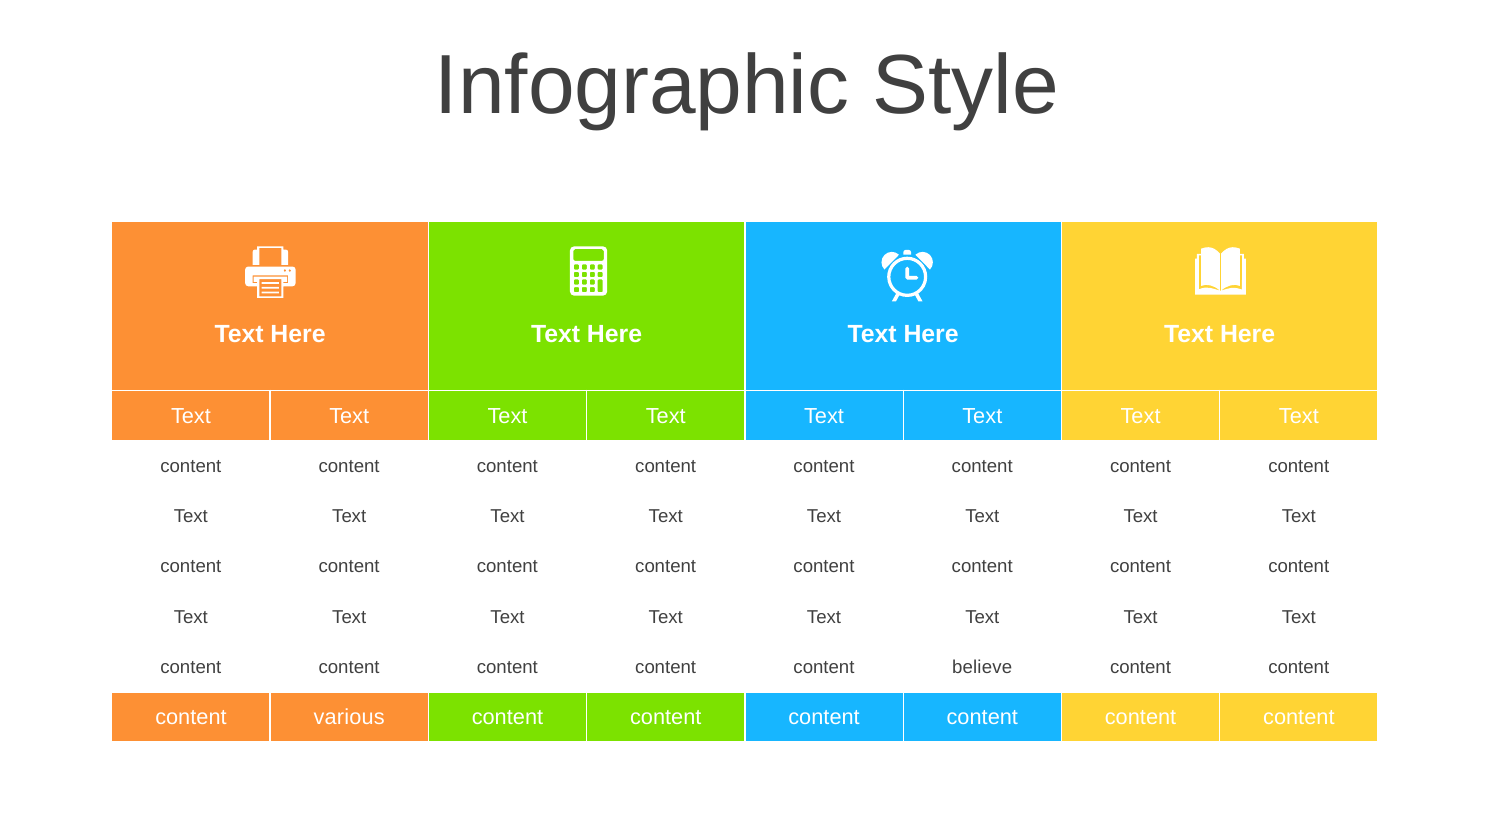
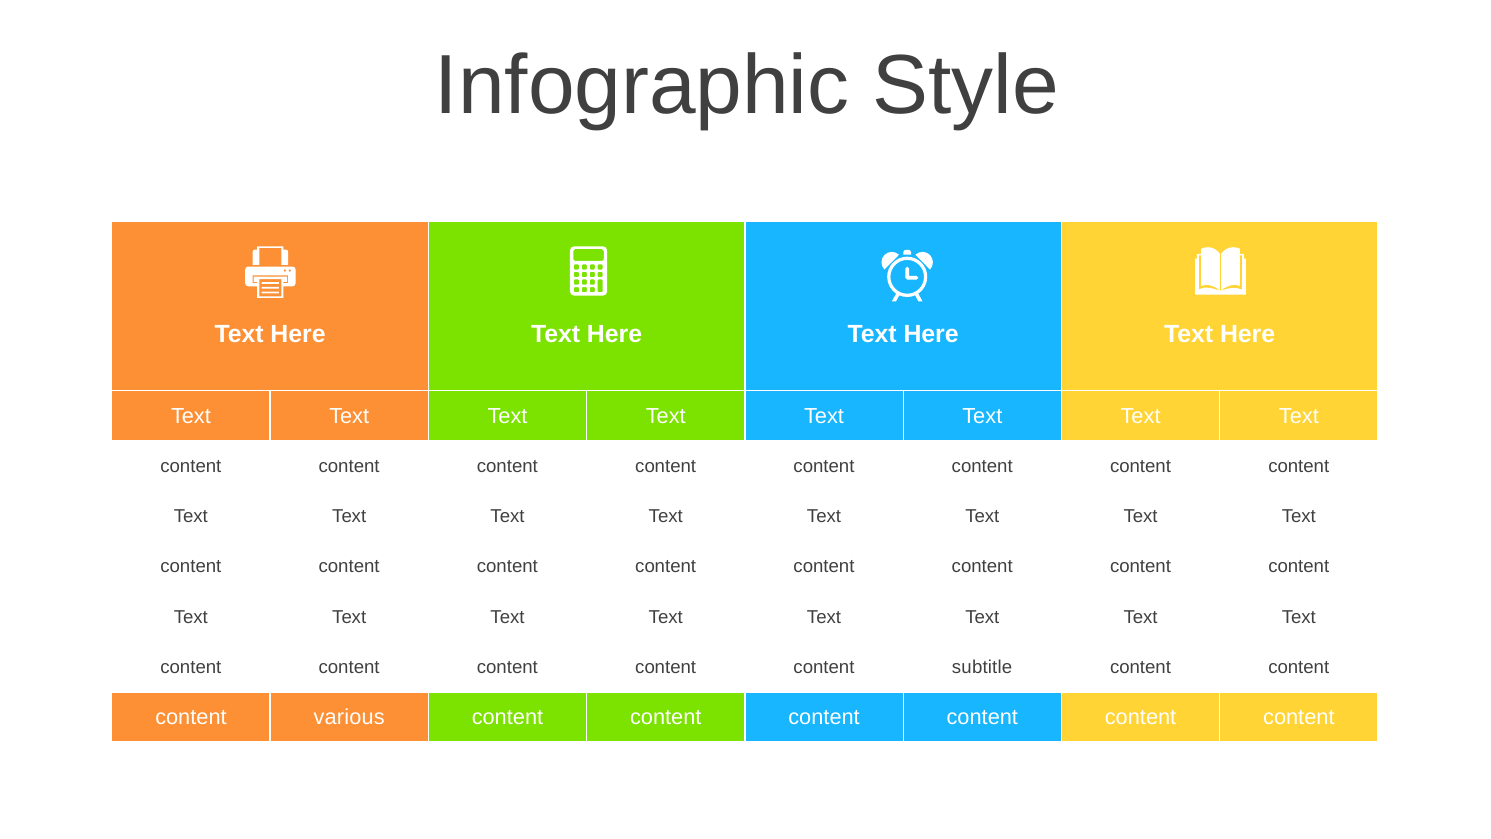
believe: believe -> subtitle
